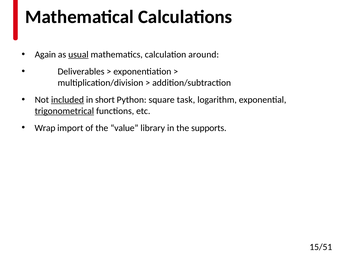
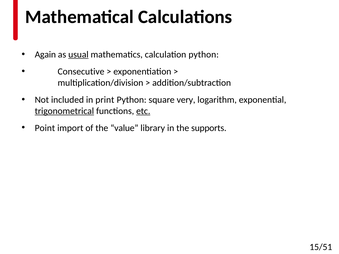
calculation around: around -> python
Deliverables: Deliverables -> Consecutive
included underline: present -> none
short: short -> print
task: task -> very
etc underline: none -> present
Wrap: Wrap -> Point
